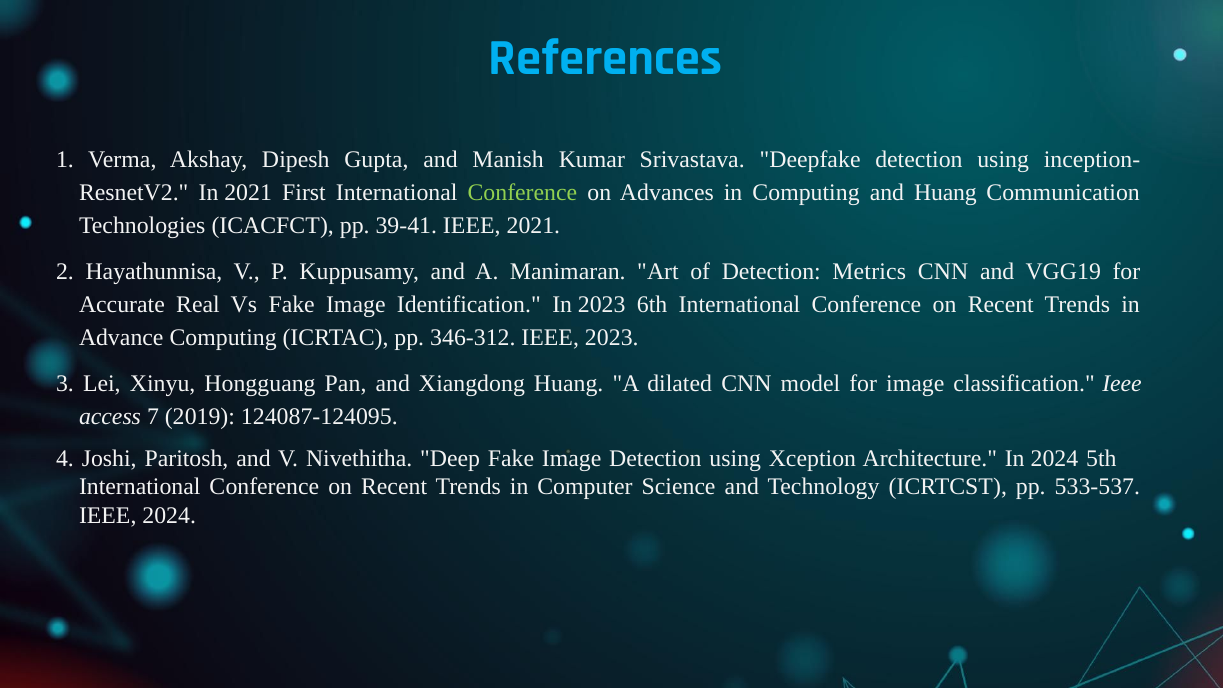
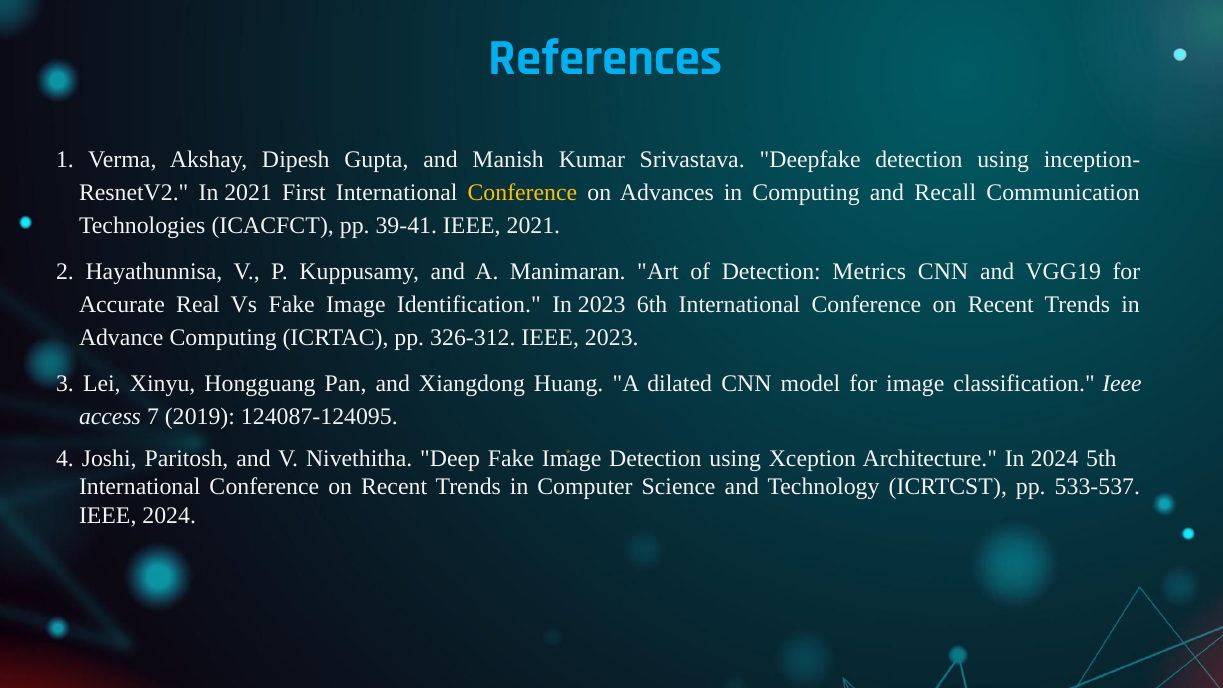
Conference at (522, 192) colour: light green -> yellow
and Huang: Huang -> Recall
346-312: 346-312 -> 326-312
